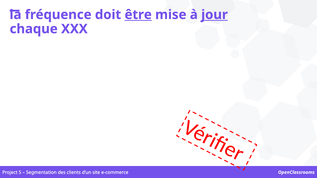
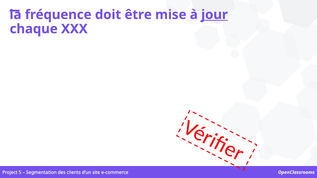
être underline: present -> none
